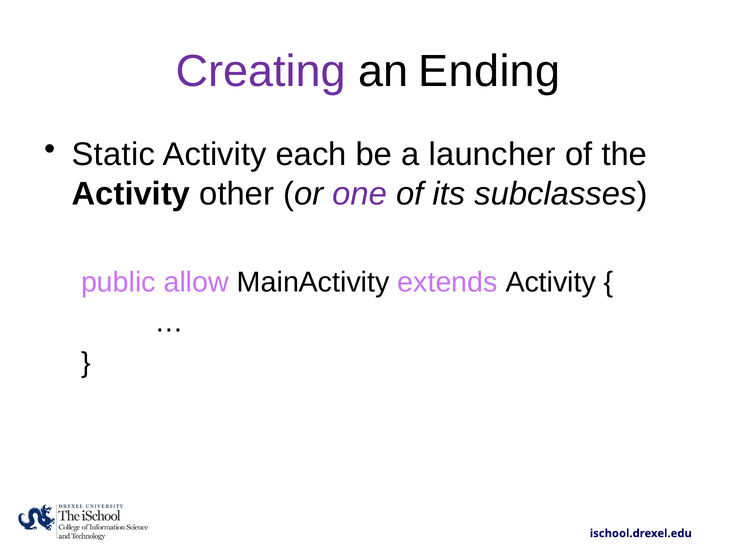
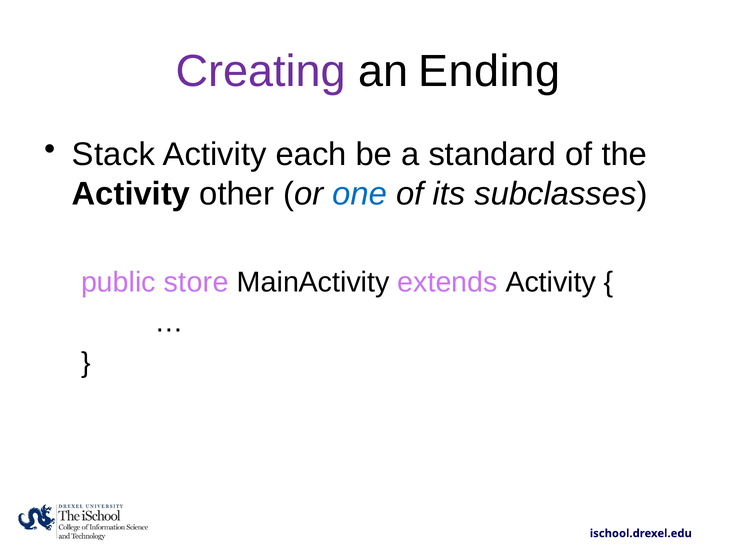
Static: Static -> Stack
launcher: launcher -> standard
one colour: purple -> blue
allow: allow -> store
